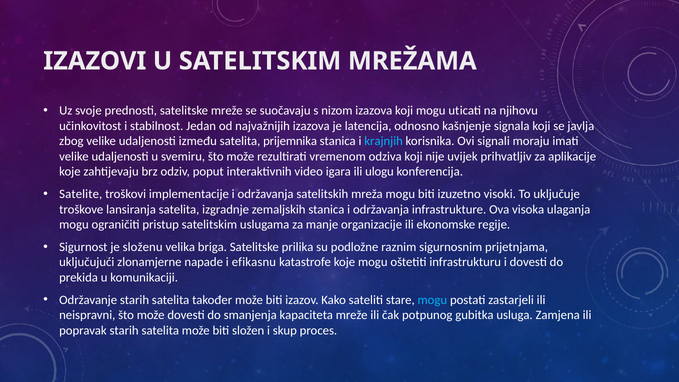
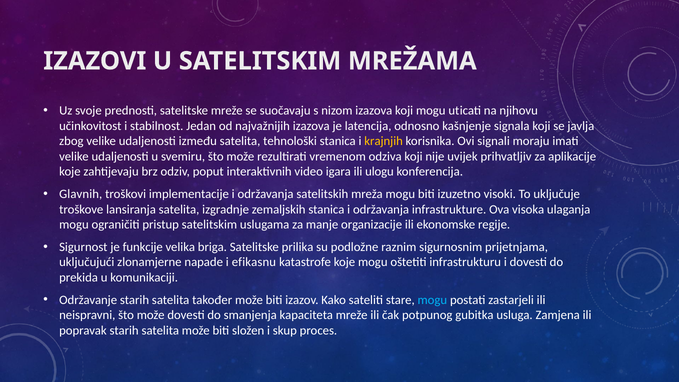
prijemnika: prijemnika -> tehnološki
krajnjih colour: light blue -> yellow
Satelite: Satelite -> Glavnih
složenu: složenu -> funkcije
